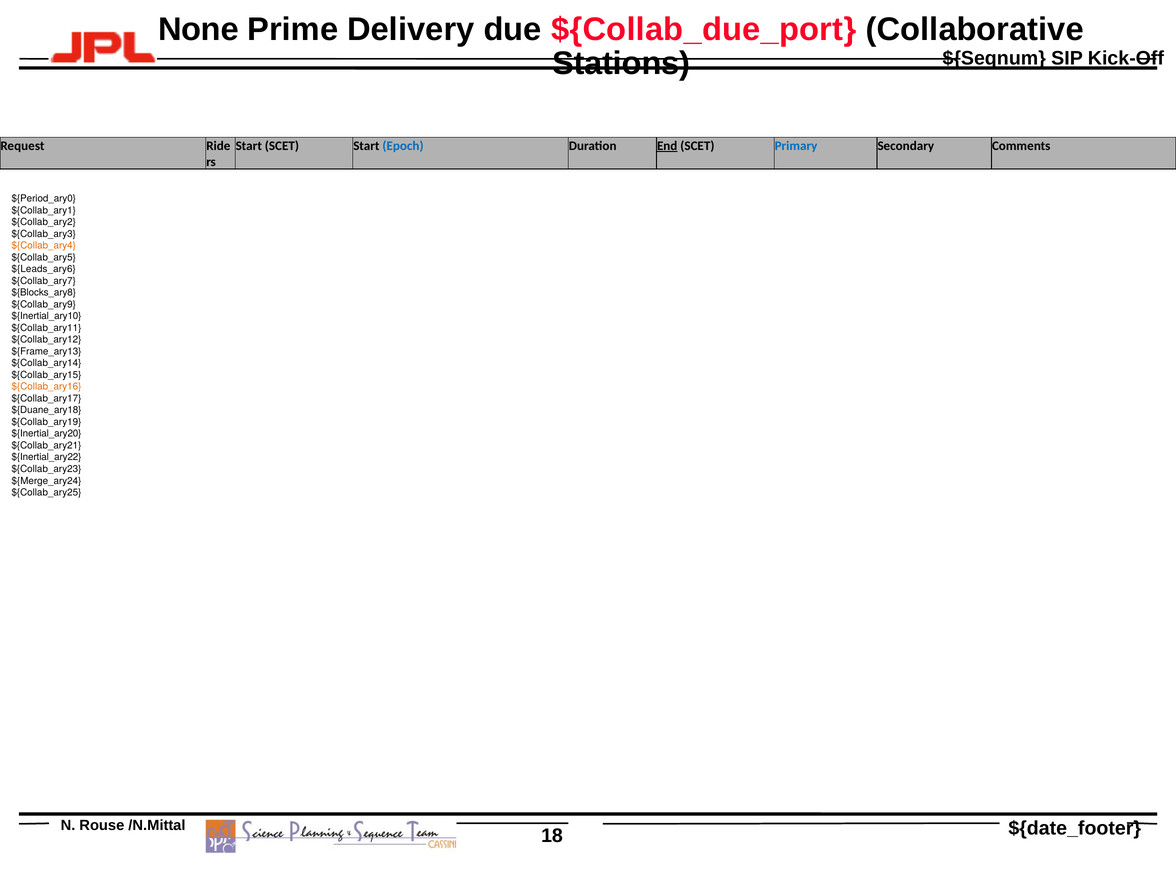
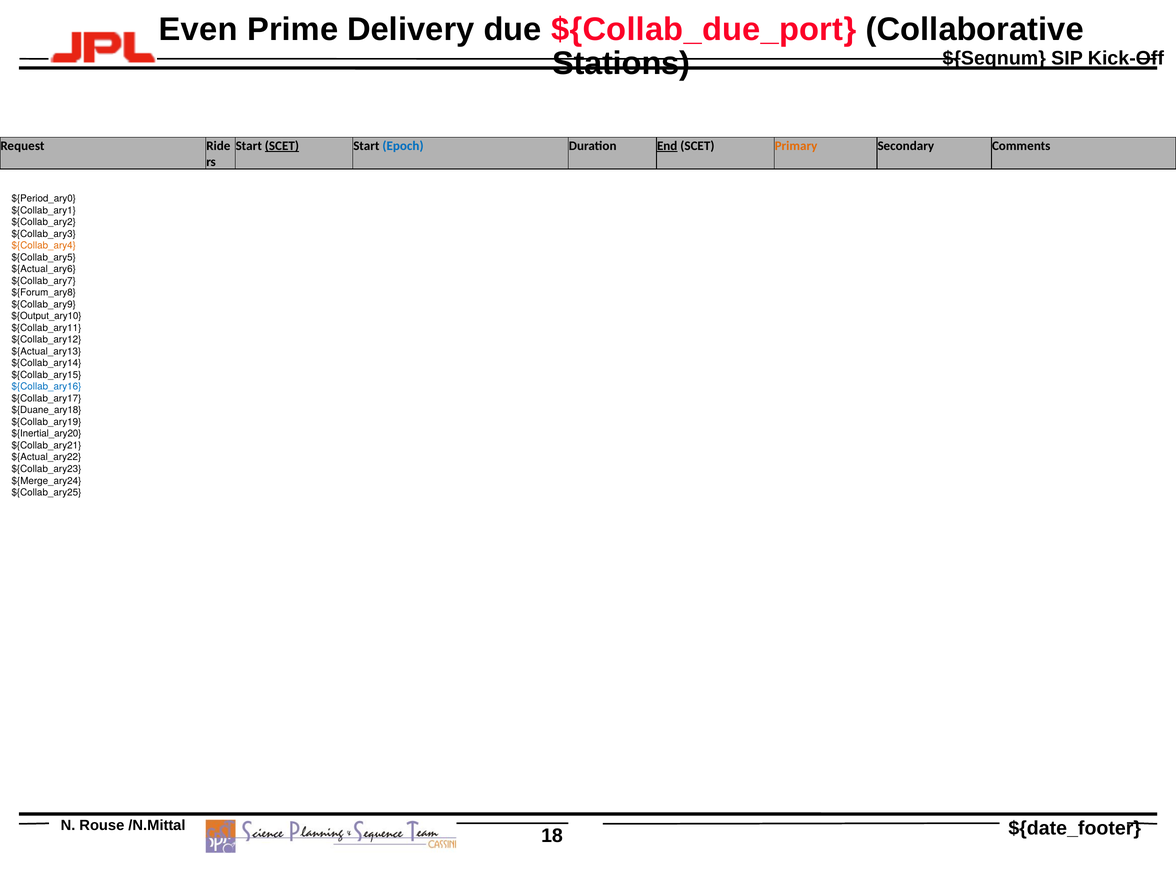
None: None -> Even
SCET at (282, 146) underline: none -> present
Primary colour: blue -> orange
${Leads_ary6: ${Leads_ary6 -> ${Actual_ary6
${Blocks_ary8: ${Blocks_ary8 -> ${Forum_ary8
${Inertial_ary10: ${Inertial_ary10 -> ${Output_ary10
${Frame_ary13: ${Frame_ary13 -> ${Actual_ary13
${Collab_ary16 colour: orange -> blue
${Inertial_ary22: ${Inertial_ary22 -> ${Actual_ary22
